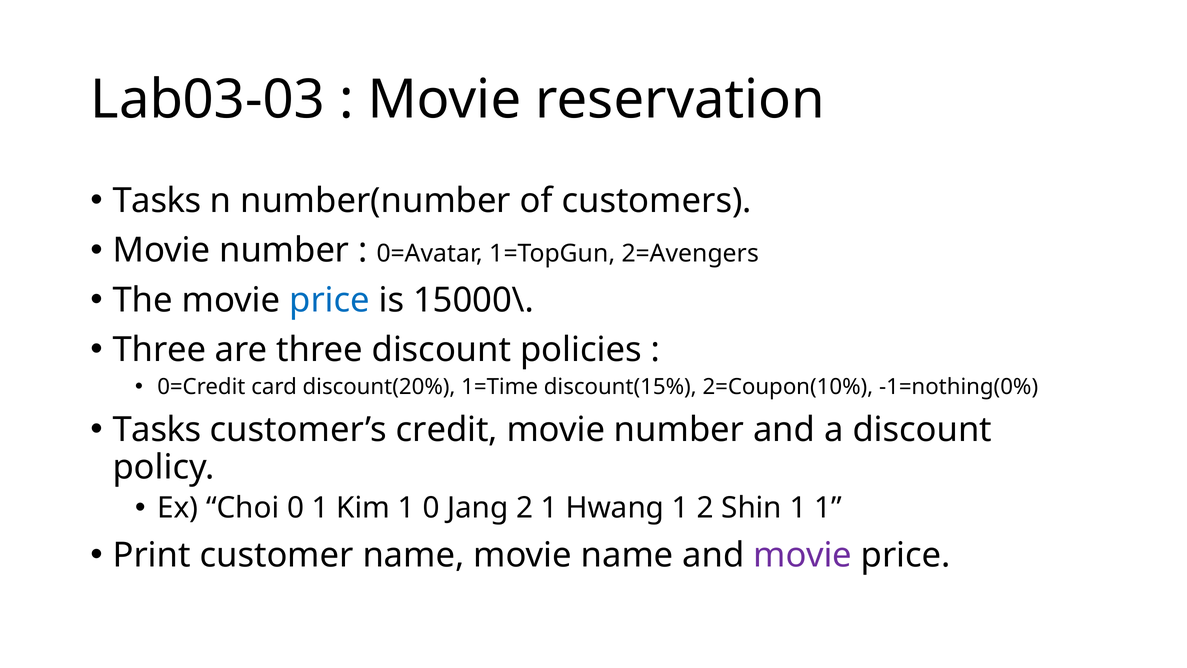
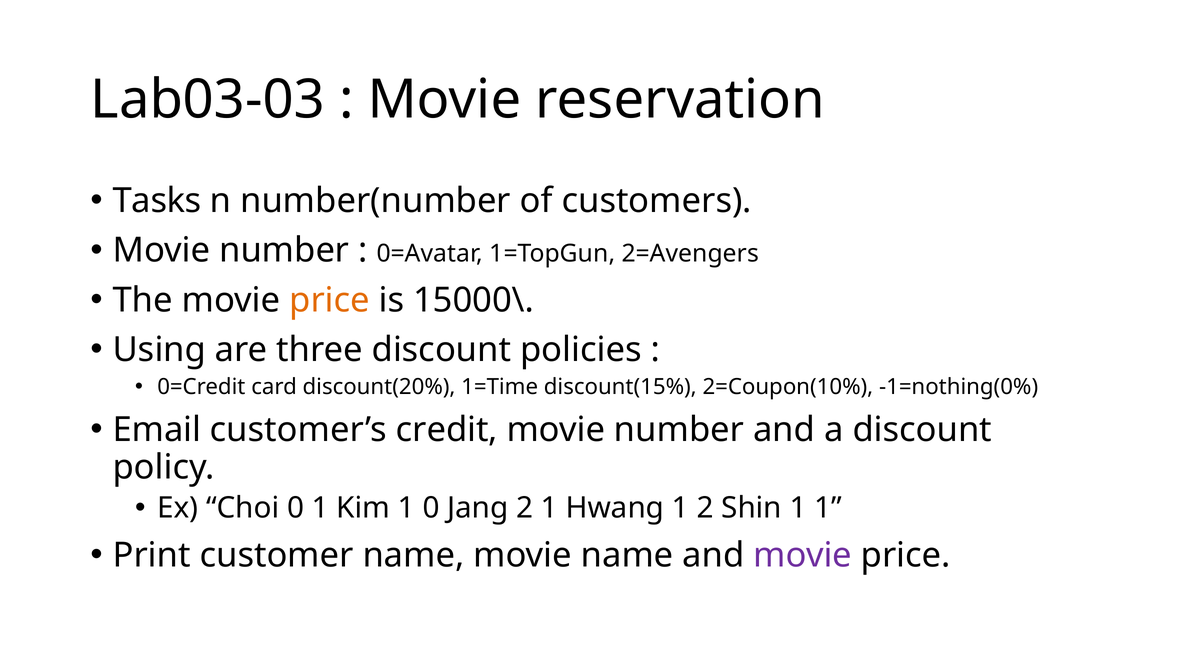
price at (330, 300) colour: blue -> orange
Three at (159, 350): Three -> Using
Tasks at (157, 430): Tasks -> Email
